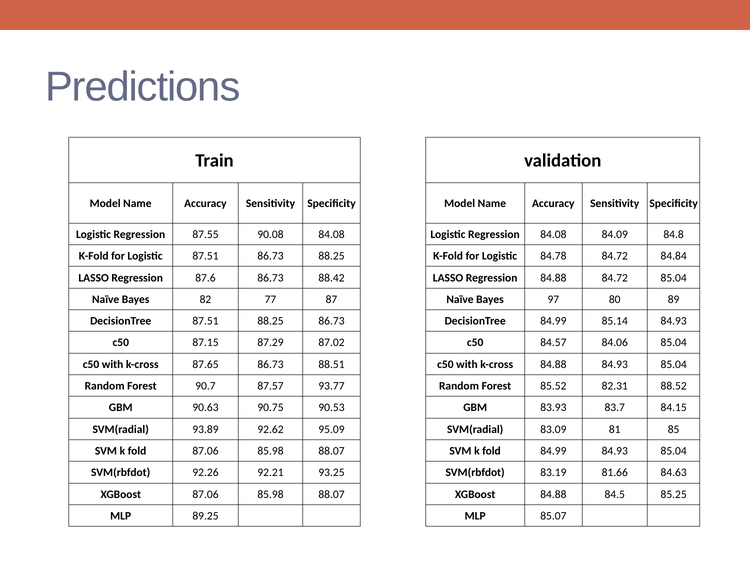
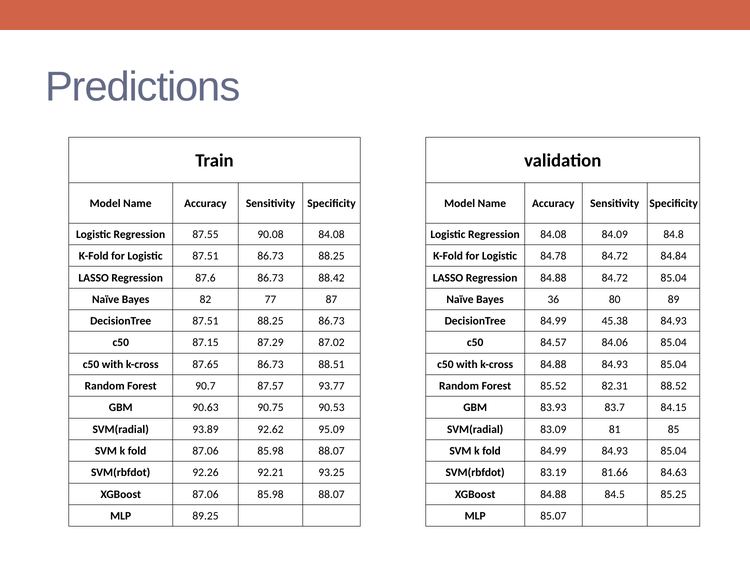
97: 97 -> 36
85.14: 85.14 -> 45.38
